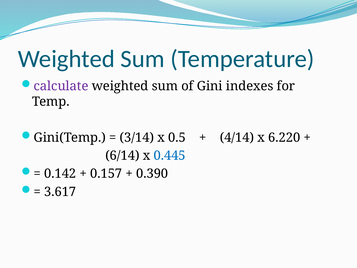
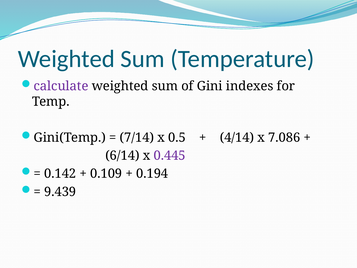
3/14: 3/14 -> 7/14
6.220: 6.220 -> 7.086
0.445 colour: blue -> purple
0.157: 0.157 -> 0.109
0.390: 0.390 -> 0.194
3.617: 3.617 -> 9.439
